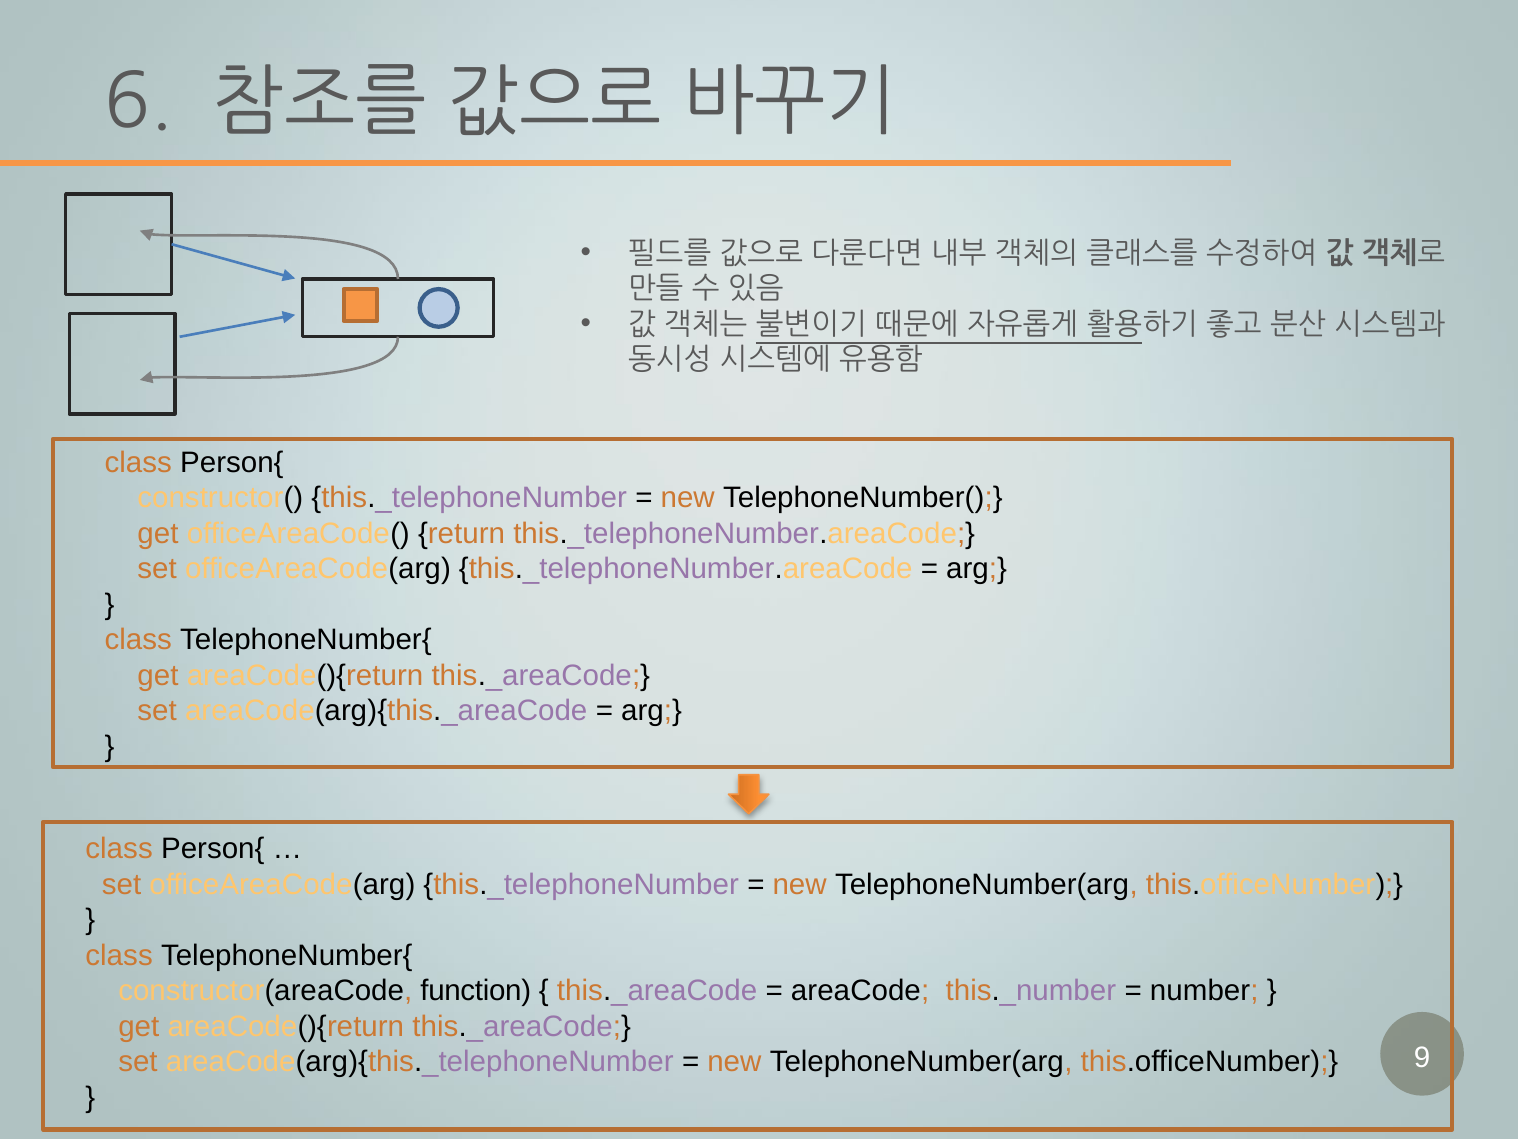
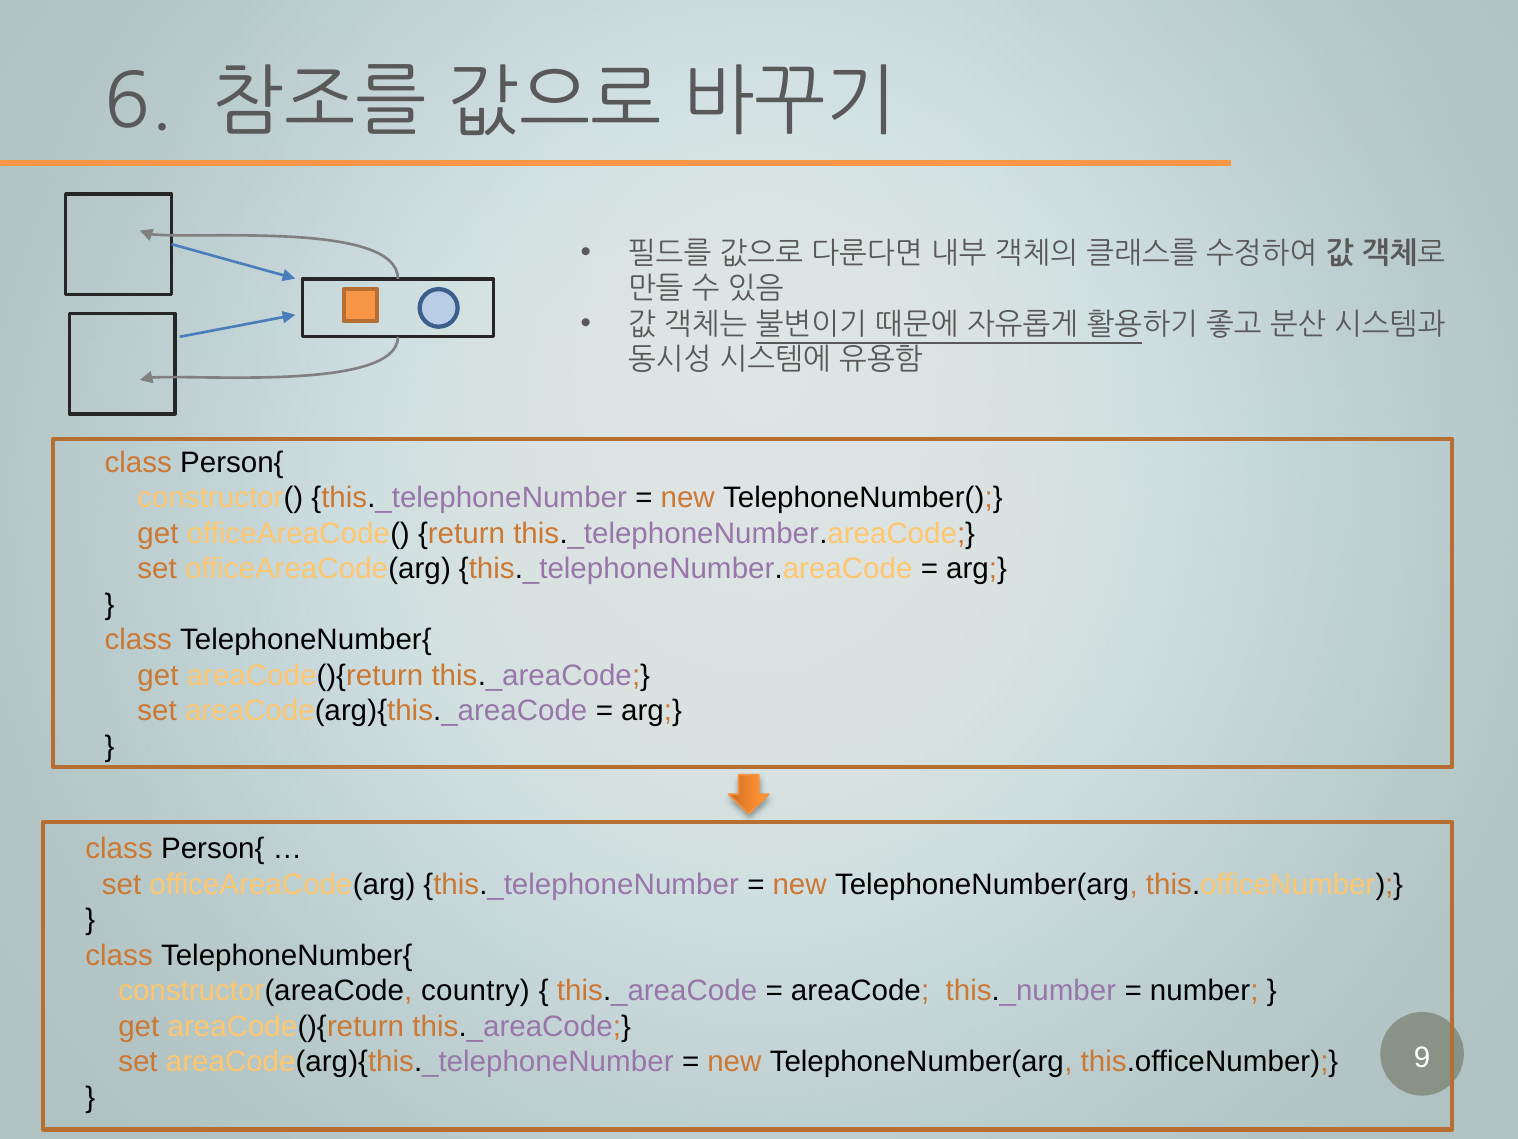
function: function -> country
